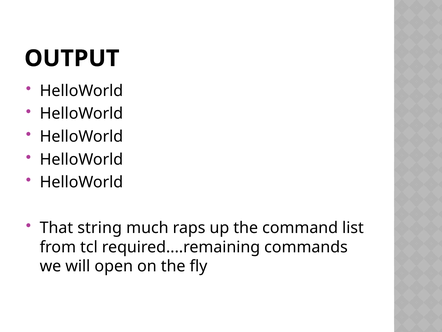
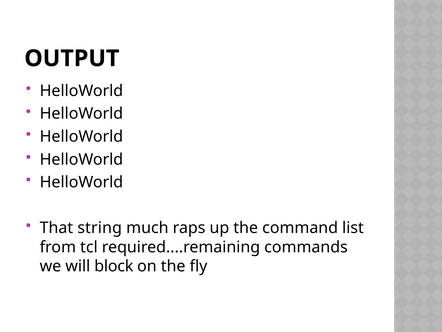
open: open -> block
